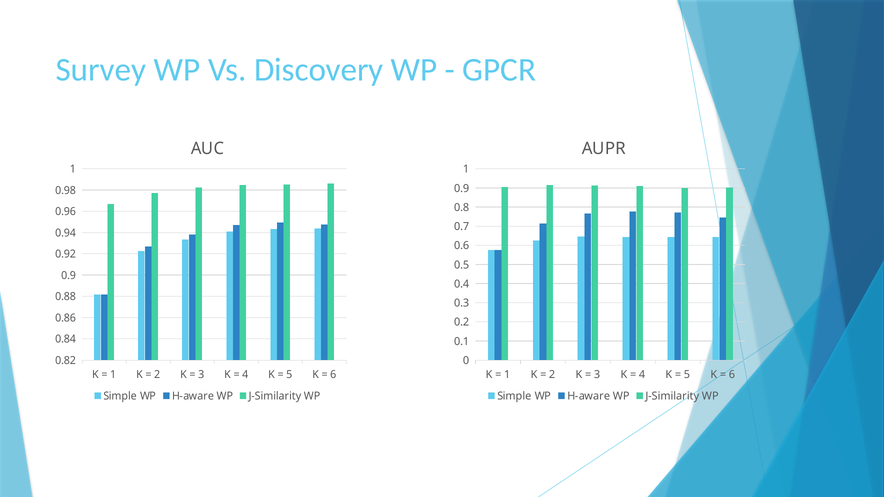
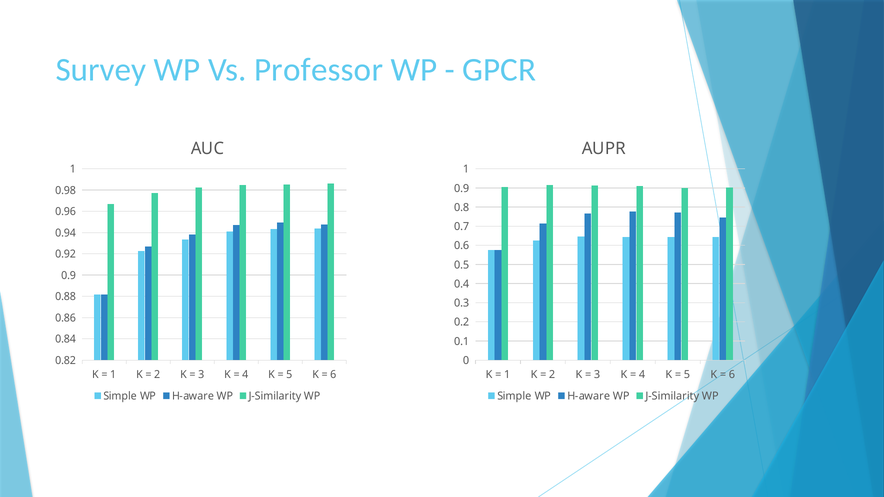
Discovery: Discovery -> Professor
